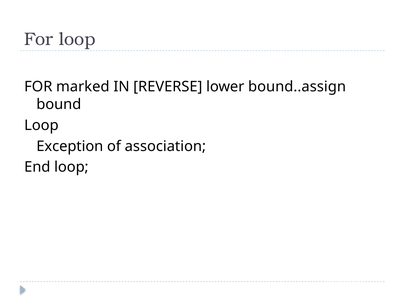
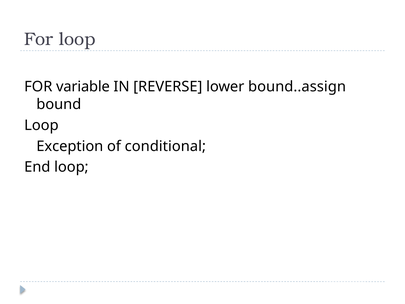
marked: marked -> variable
association: association -> conditional
